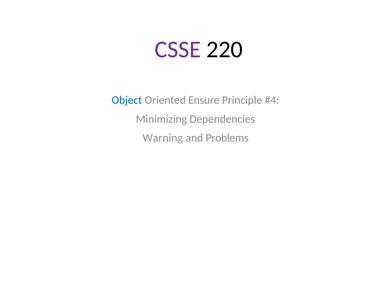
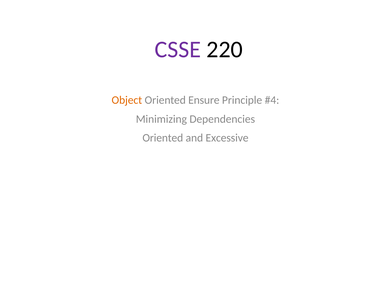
Object colour: blue -> orange
Warning at (163, 138): Warning -> Oriented
Problems: Problems -> Excessive
